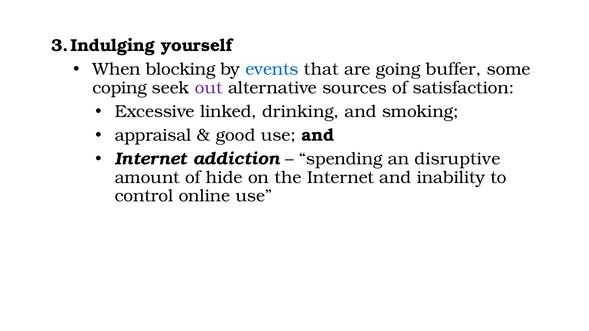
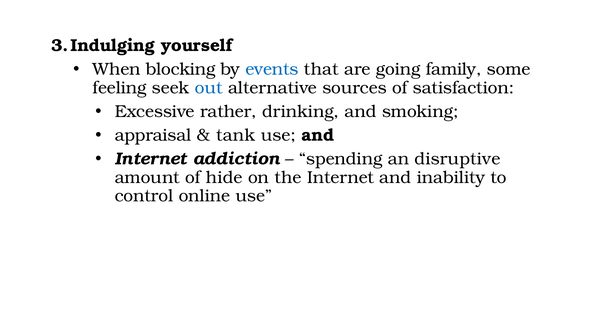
buffer: buffer -> family
coping: coping -> feeling
out colour: purple -> blue
linked: linked -> rather
good: good -> tank
